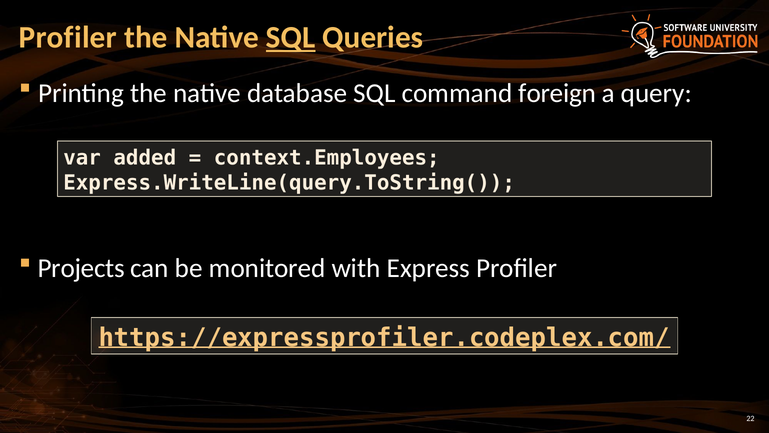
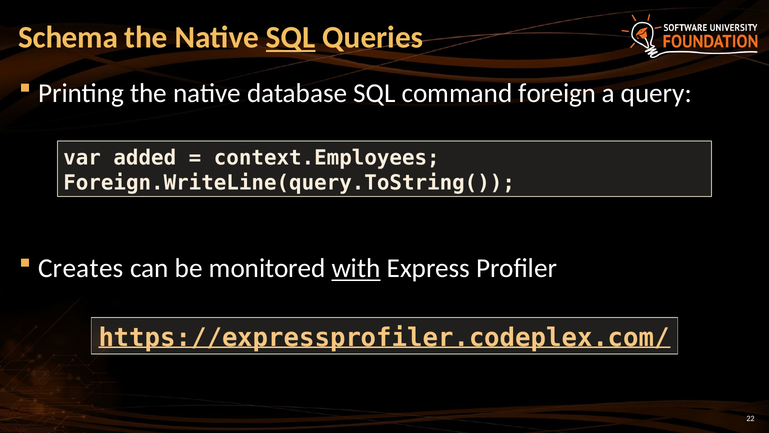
Profiler at (68, 37): Profiler -> Schema
Express.WriteLine(query.ToString(: Express.WriteLine(query.ToString( -> Foreign.WriteLine(query.ToString(
Projects: Projects -> Creates
with underline: none -> present
